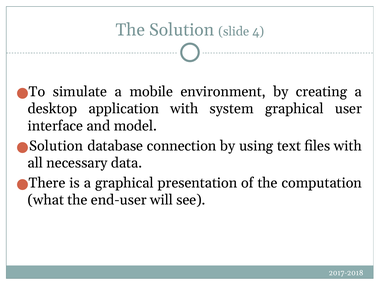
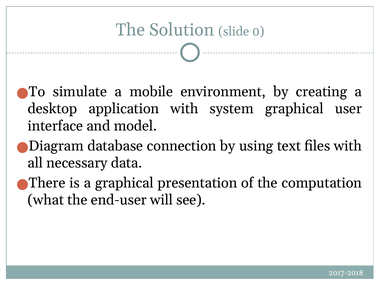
4: 4 -> 0
Solution at (56, 146): Solution -> Diagram
